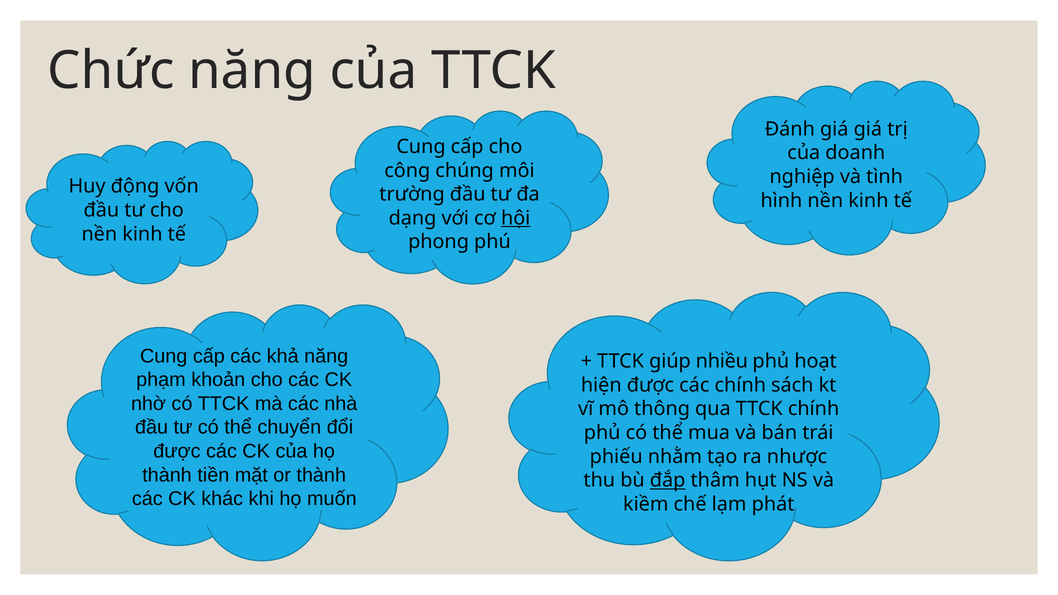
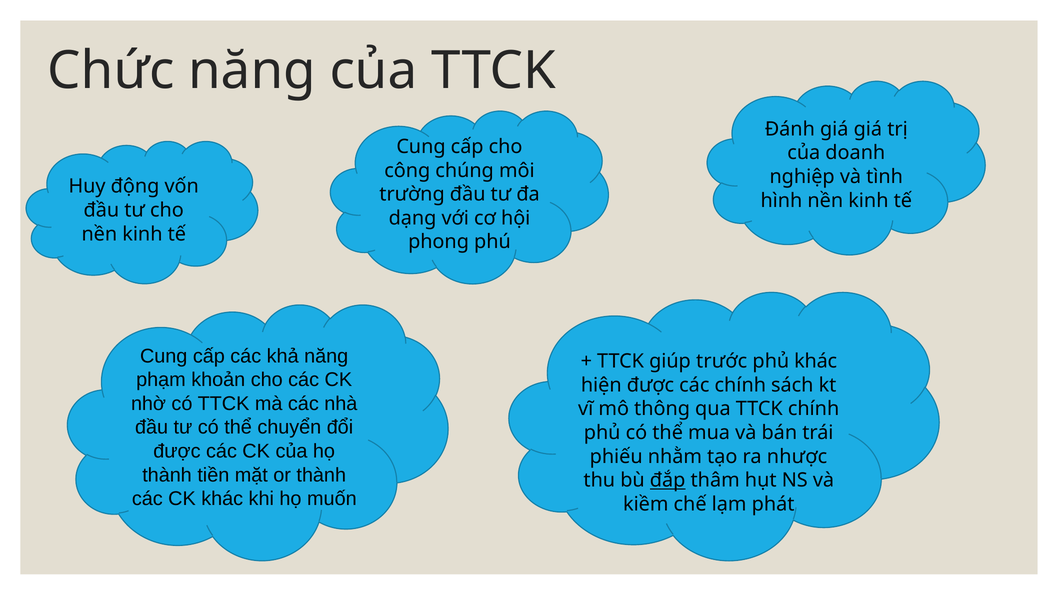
hội underline: present -> none
nhiều: nhiều -> trước
phủ hoạt: hoạt -> khác
